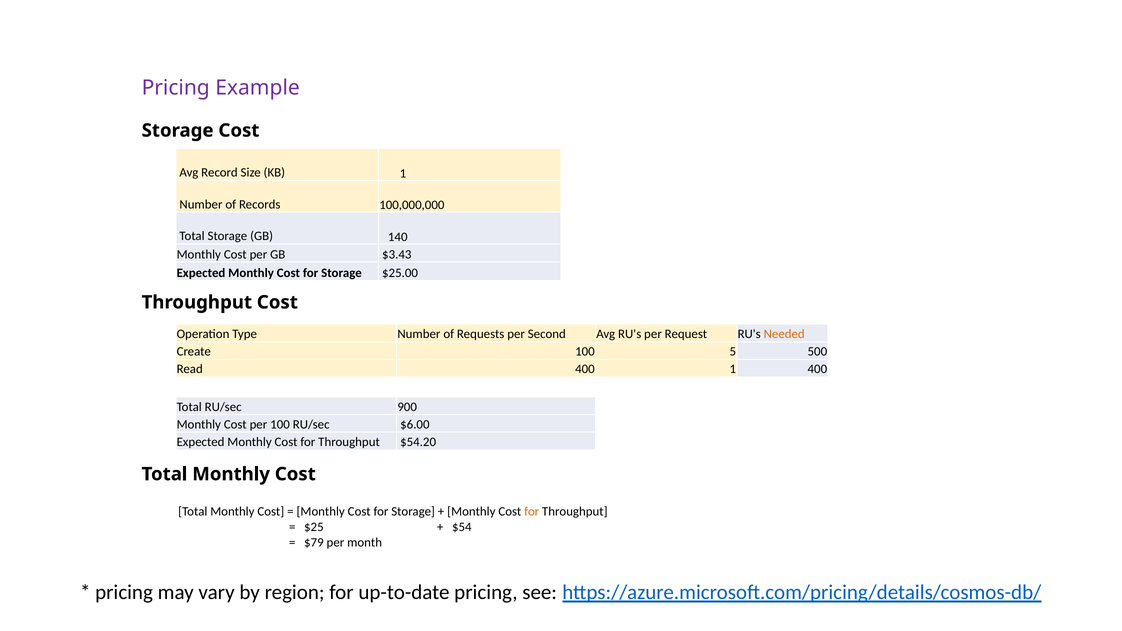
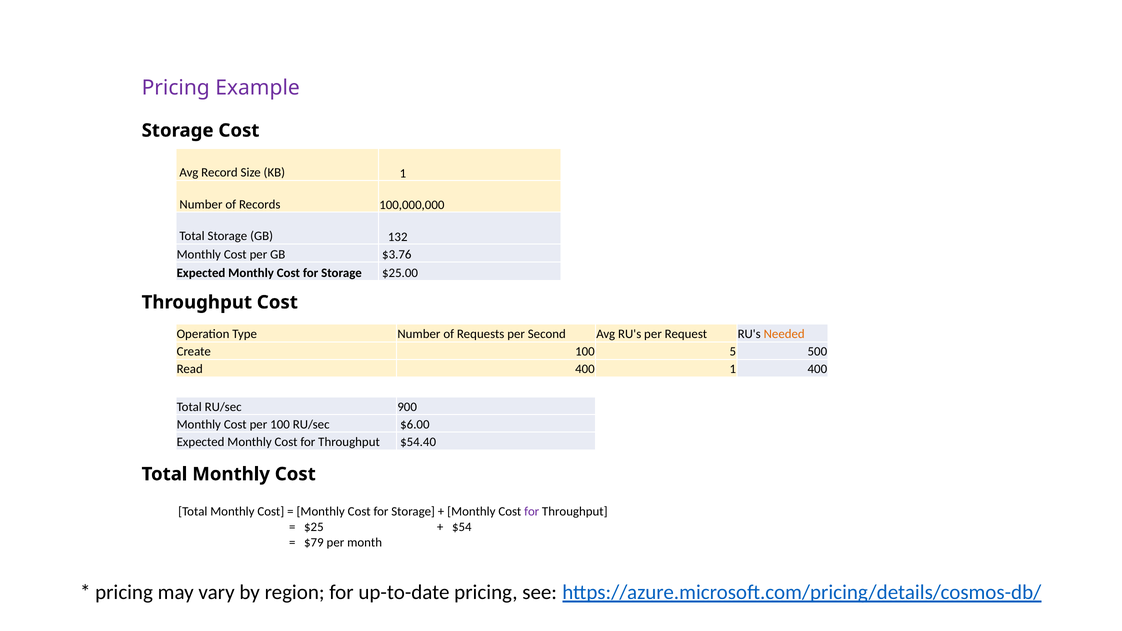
140: 140 -> 132
$3.43: $3.43 -> $3.76
$54.20: $54.20 -> $54.40
for at (532, 512) colour: orange -> purple
